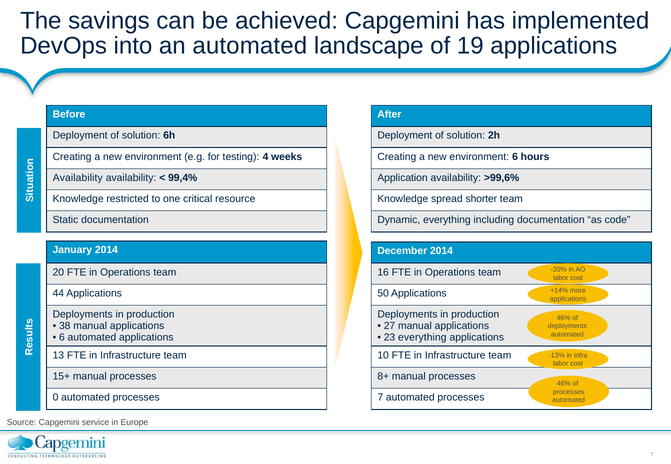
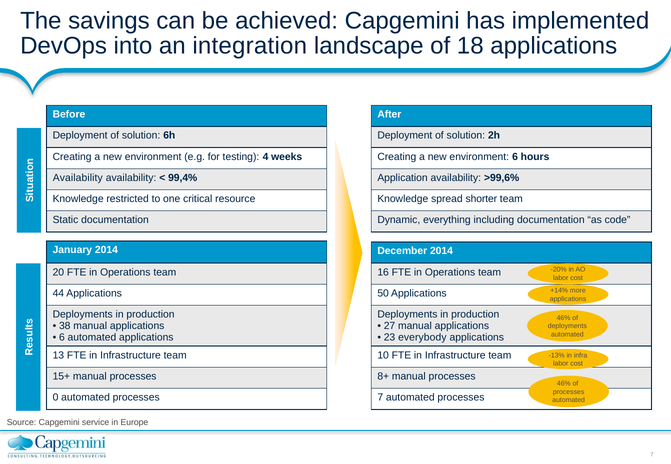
an automated: automated -> integration
19: 19 -> 18
23 everything: everything -> everybody
